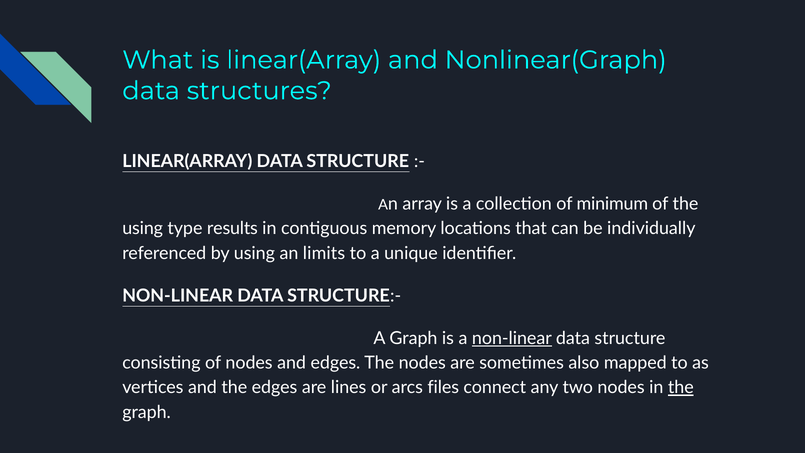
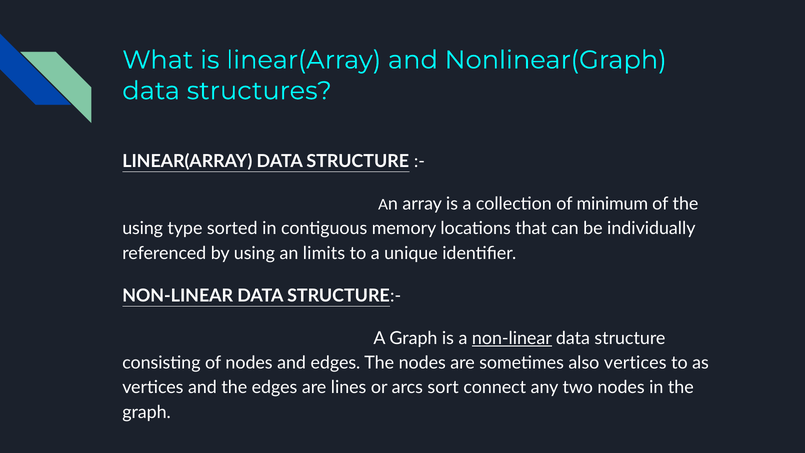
results: results -> sorted
also mapped: mapped -> vertices
files: files -> sort
the at (681, 387) underline: present -> none
